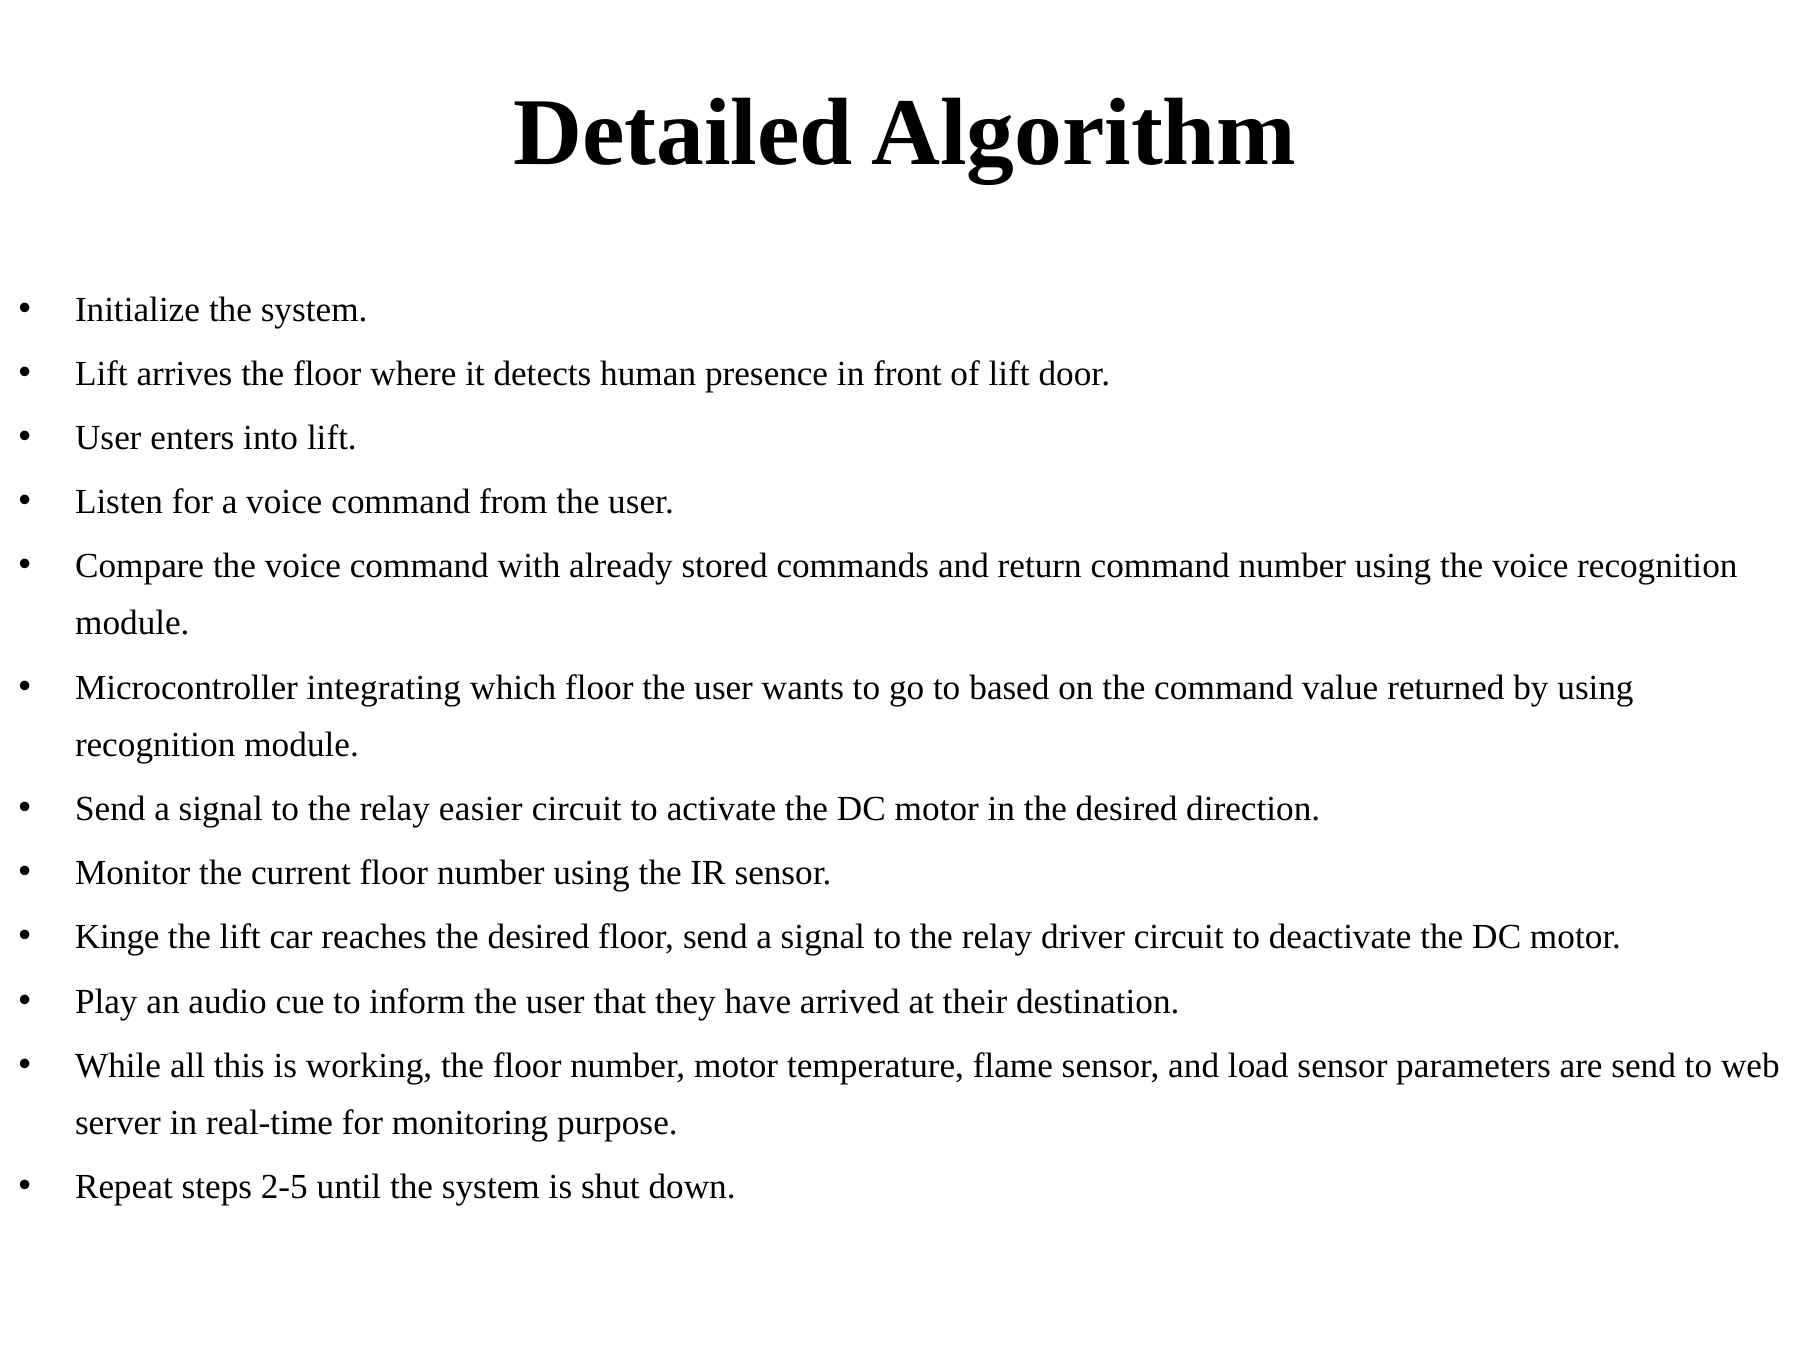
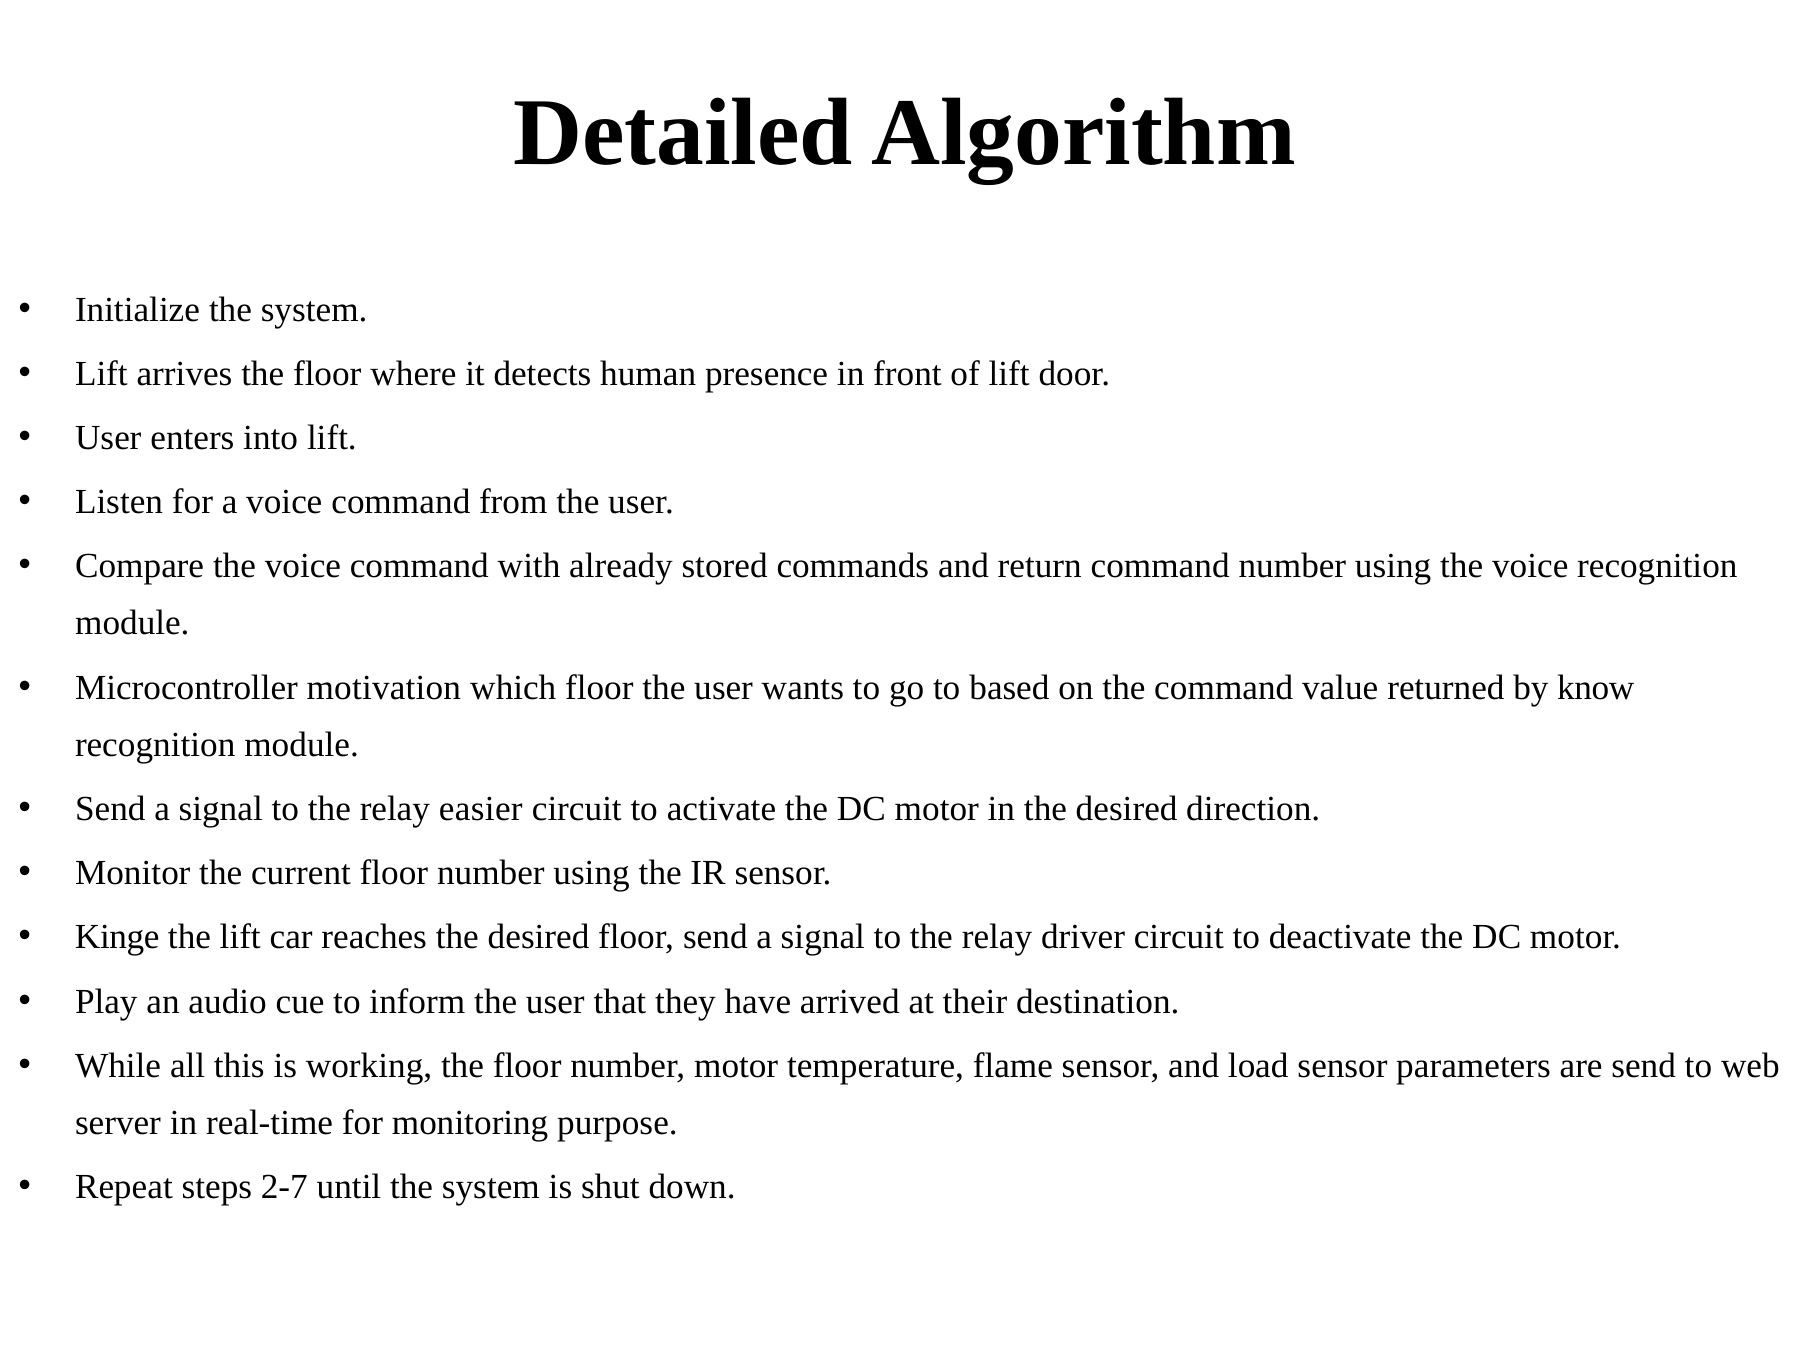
integrating: integrating -> motivation
by using: using -> know
2-5: 2-5 -> 2-7
